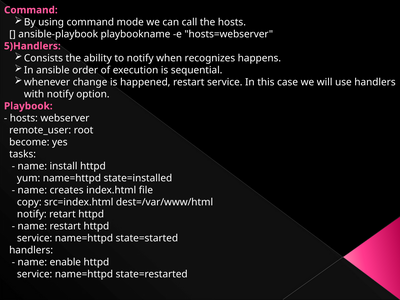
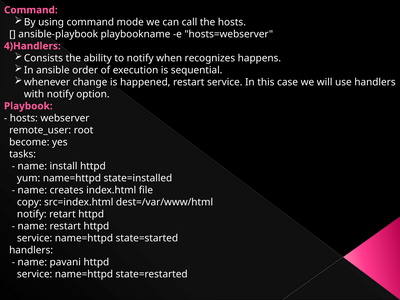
5)Handlers: 5)Handlers -> 4)Handlers
enable: enable -> pavani
